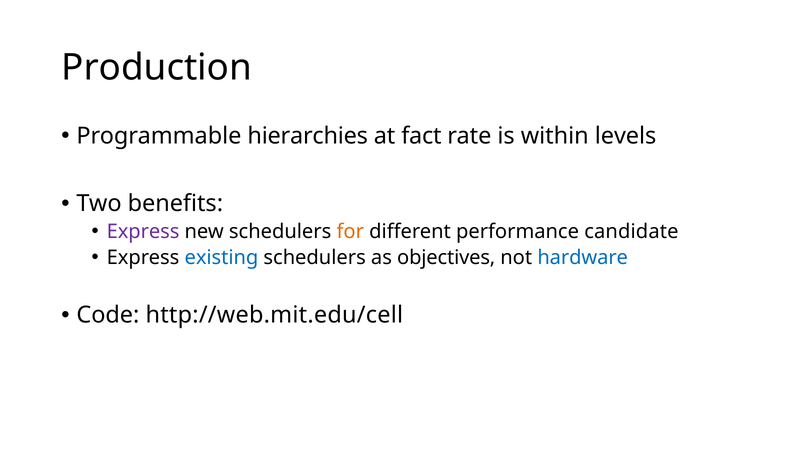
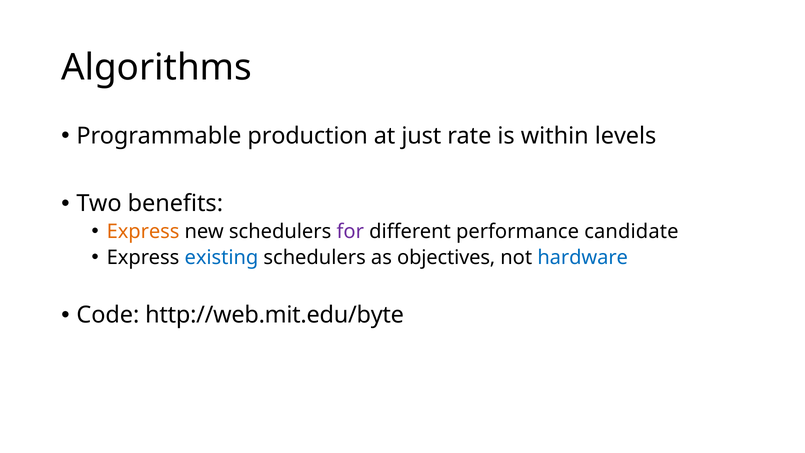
Production: Production -> Algorithms
hierarchies: hierarchies -> production
fact: fact -> just
Express at (143, 231) colour: purple -> orange
for colour: orange -> purple
http://web.mit.edu/cell: http://web.mit.edu/cell -> http://web.mit.edu/byte
